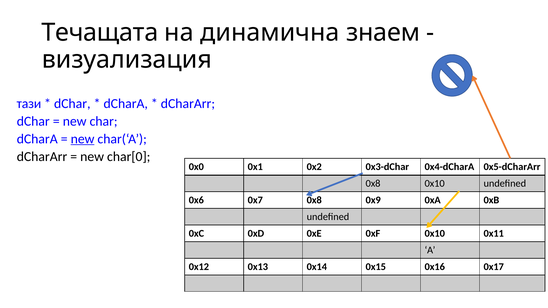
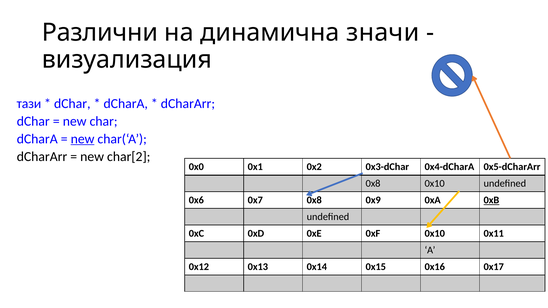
Течащата: Течащата -> Различни
знаем: знаем -> значи
char[0: char[0 -> char[2
0xB underline: none -> present
